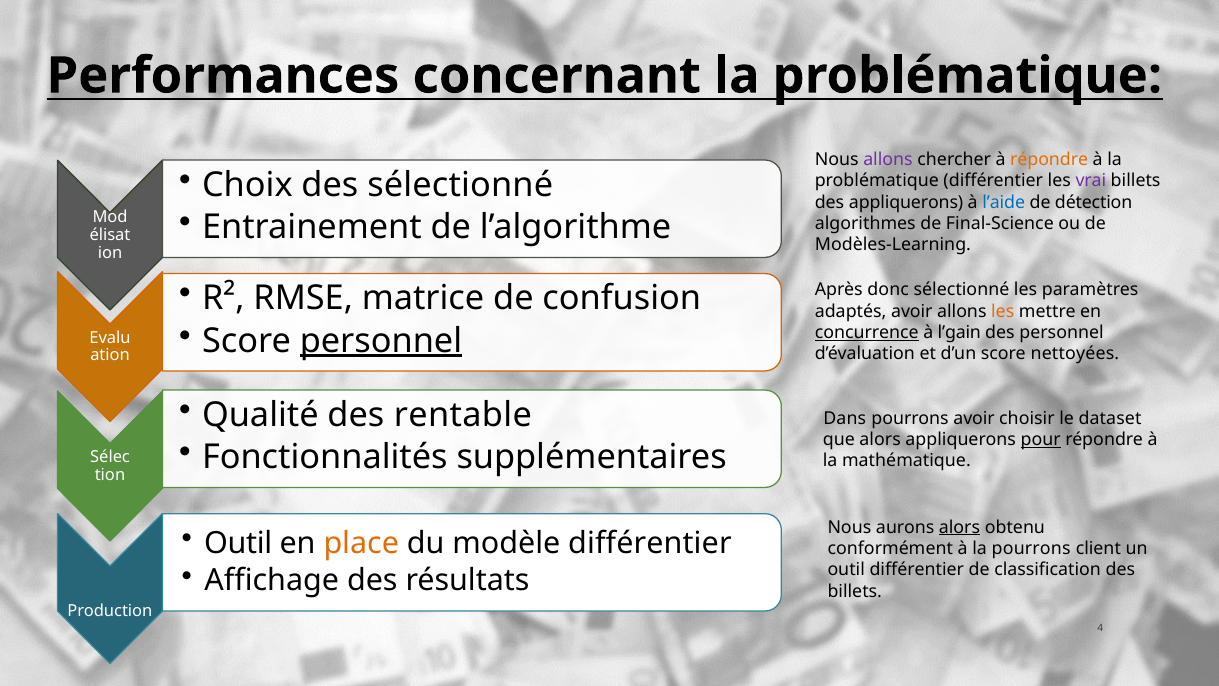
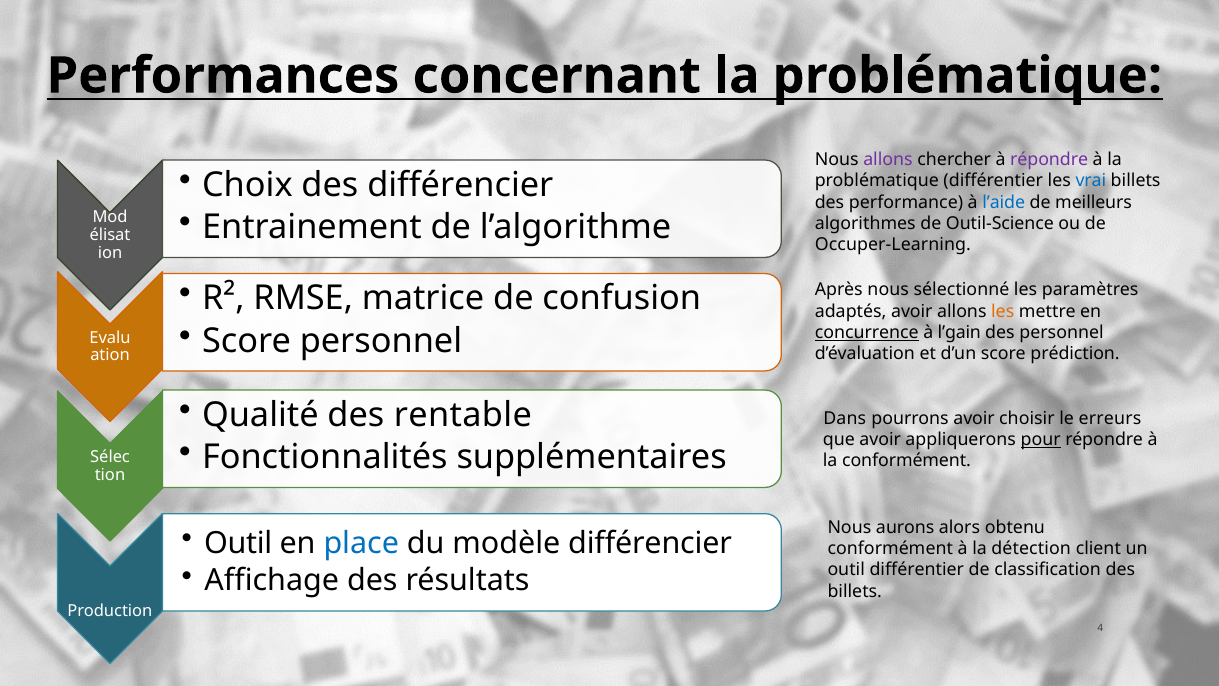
répondre at (1049, 159) colour: orange -> purple
des sélectionné: sélectionné -> différencier
vrai colour: purple -> blue
des appliquerons: appliquerons -> performance
détection: détection -> meilleurs
Final-Science: Final-Science -> Outil-Science
Modèles-Learning: Modèles-Learning -> Occuper-Learning
Après donc: donc -> nous
personnel at (381, 341) underline: present -> none
nettoyées: nettoyées -> prédiction
dataset: dataset -> erreurs
que alors: alors -> avoir
la mathématique: mathématique -> conformément
alors at (960, 527) underline: present -> none
place colour: orange -> blue
modèle différentier: différentier -> différencier
la pourrons: pourrons -> détection
